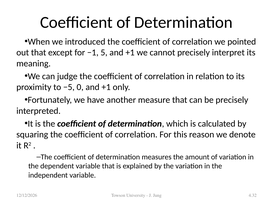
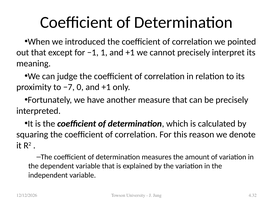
5: 5 -> 1
−5: −5 -> −7
